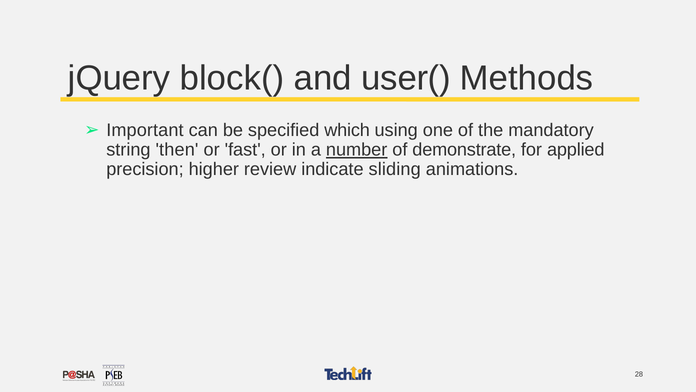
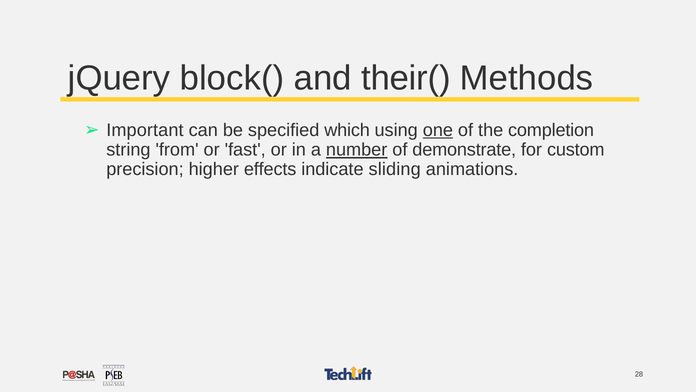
user(: user( -> their(
one underline: none -> present
mandatory: mandatory -> completion
then: then -> from
applied: applied -> custom
review: review -> effects
